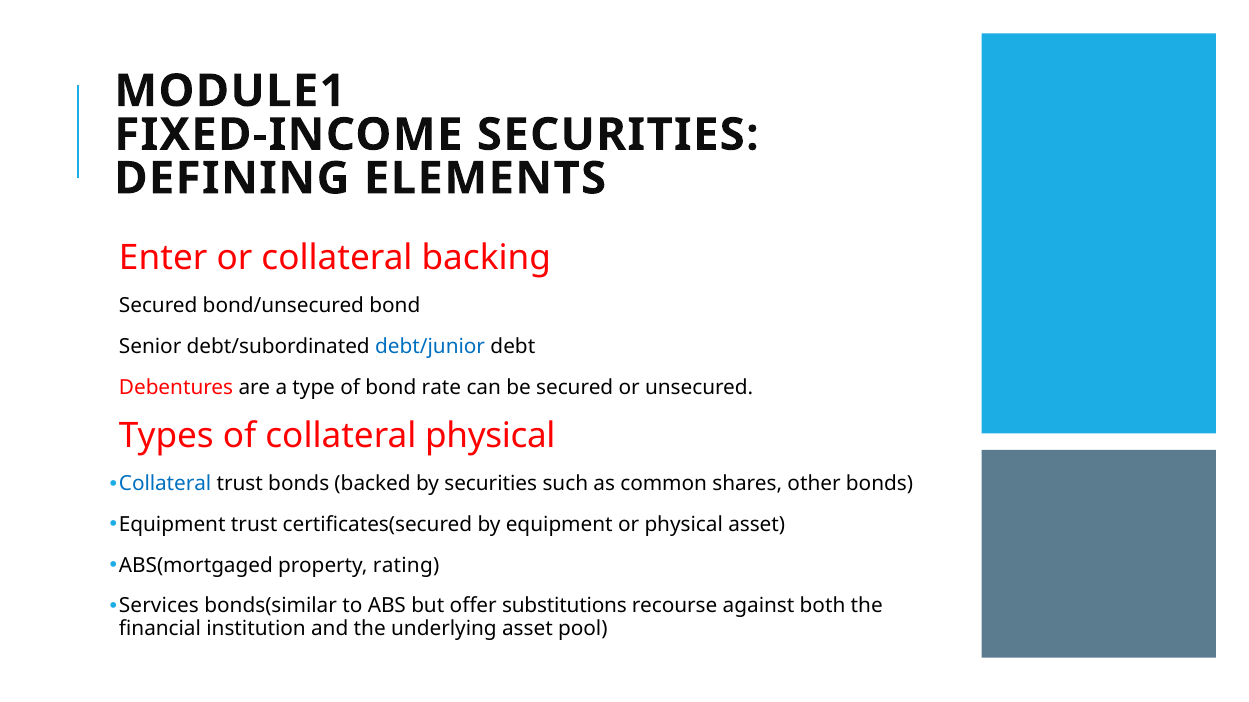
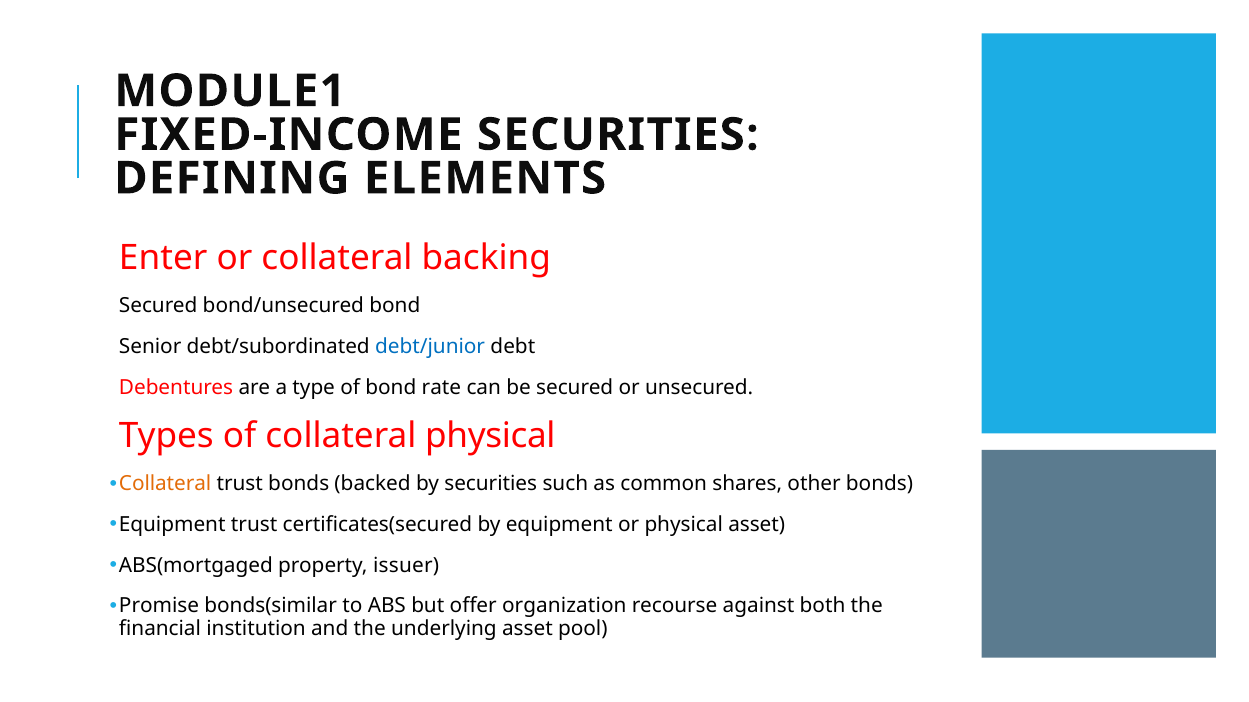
Collateral at (165, 484) colour: blue -> orange
rating: rating -> issuer
Services: Services -> Promise
substitutions: substitutions -> organization
